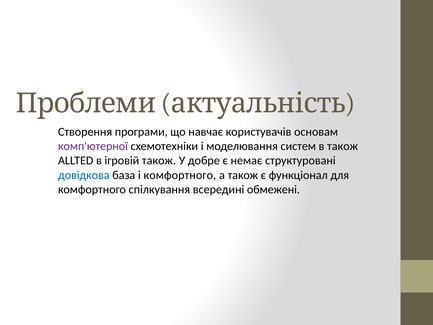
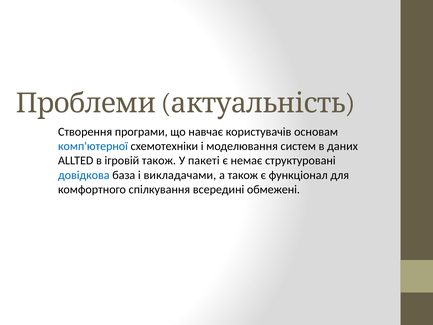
комп'ютерної colour: purple -> blue
в також: також -> даних
добре: добре -> пакеті
і комфортного: комфортного -> викладачами
